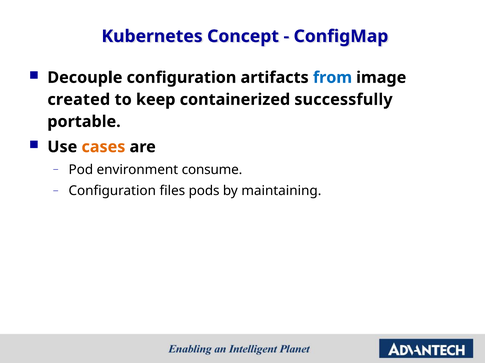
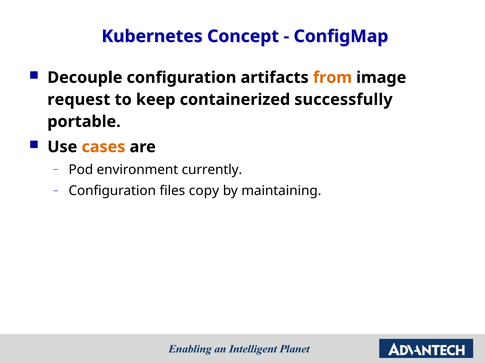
from colour: blue -> orange
created: created -> request
consume: consume -> currently
pods: pods -> copy
